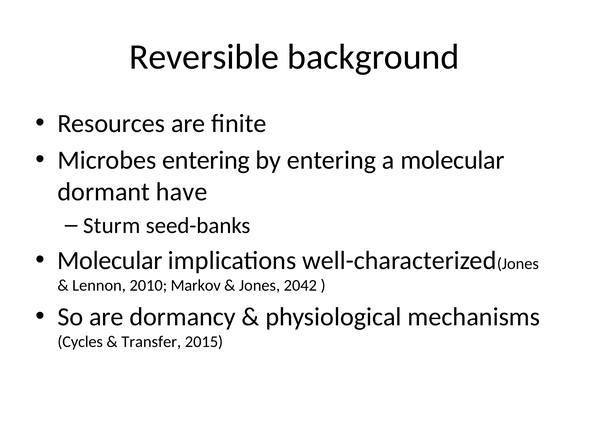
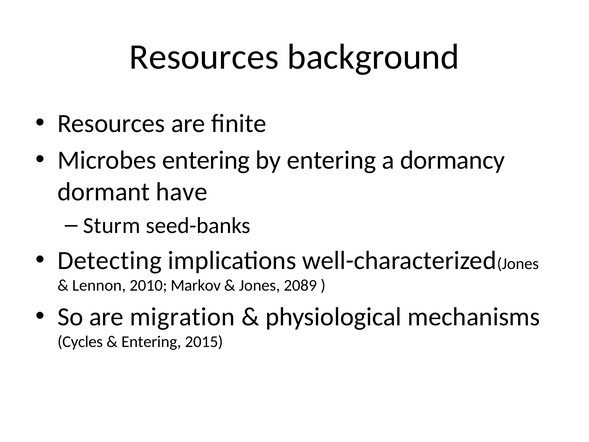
Reversible at (204, 57): Reversible -> Resources
a molecular: molecular -> dormancy
Molecular at (110, 260): Molecular -> Detecting
2042: 2042 -> 2089
dormancy: dormancy -> migration
Transfer at (151, 342): Transfer -> Entering
